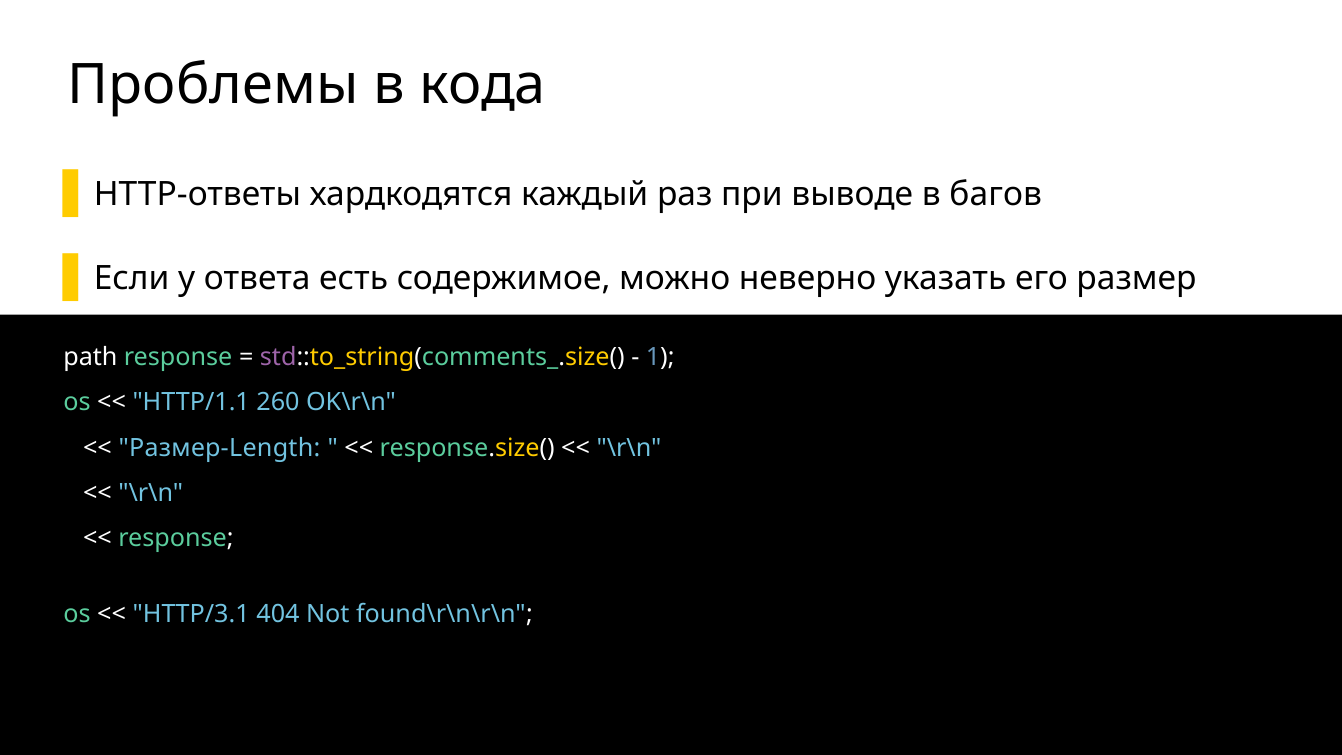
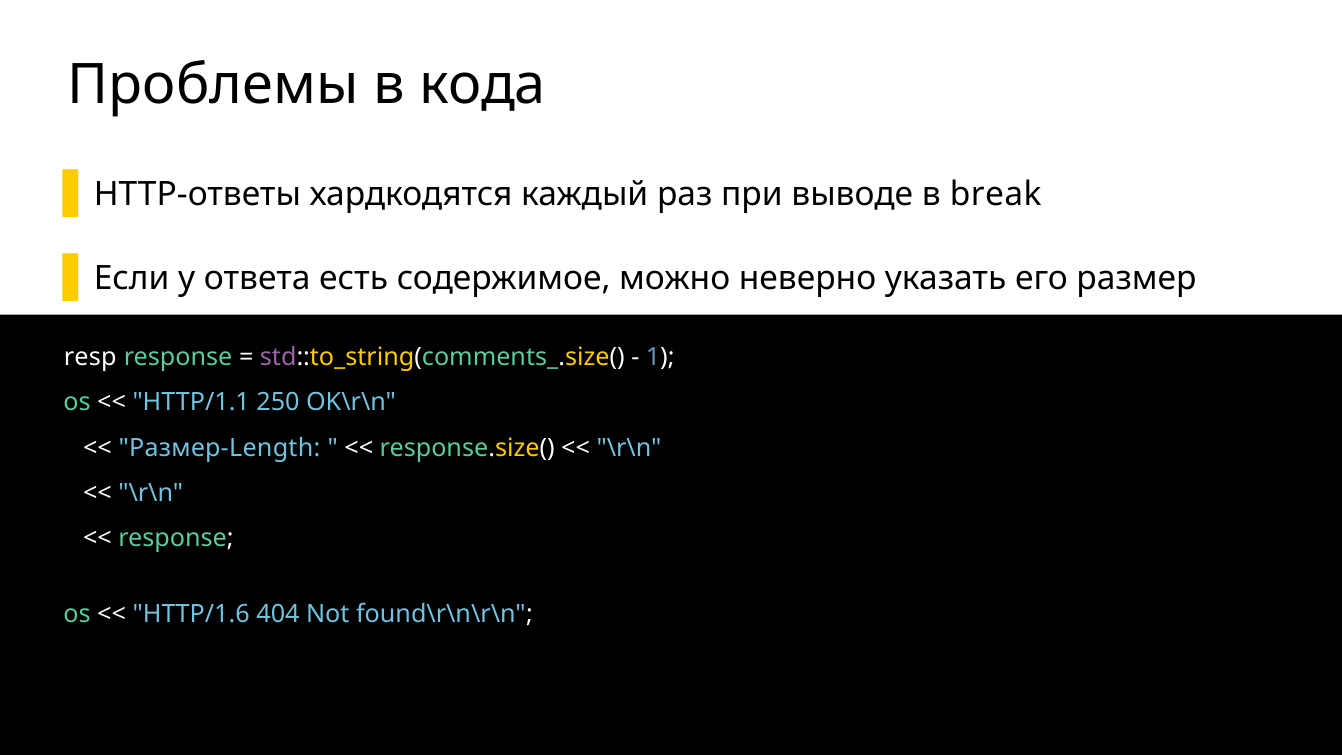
багов: багов -> break
path: path -> resp
260: 260 -> 250
HTTP/3.1: HTTP/3.1 -> HTTP/1.6
